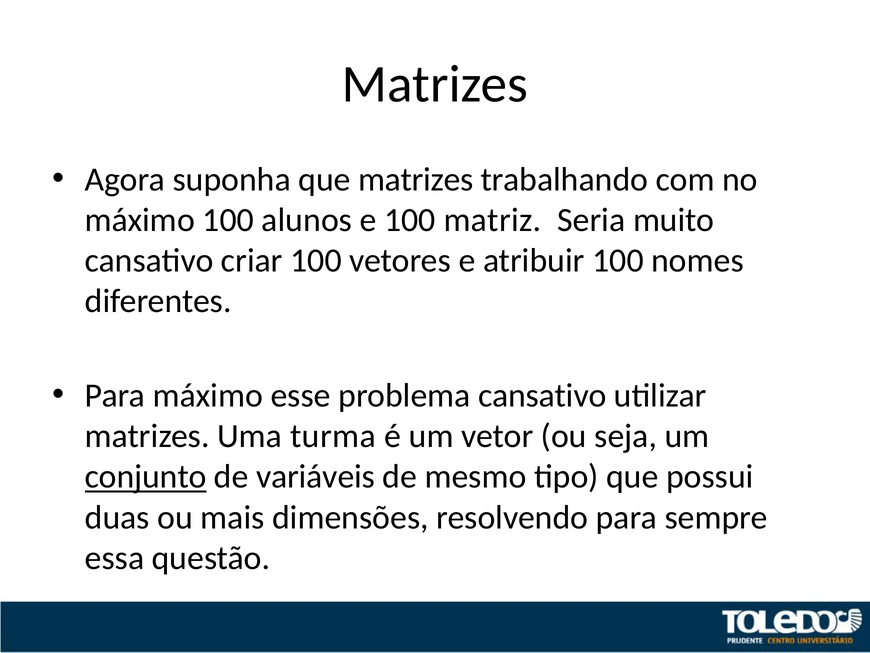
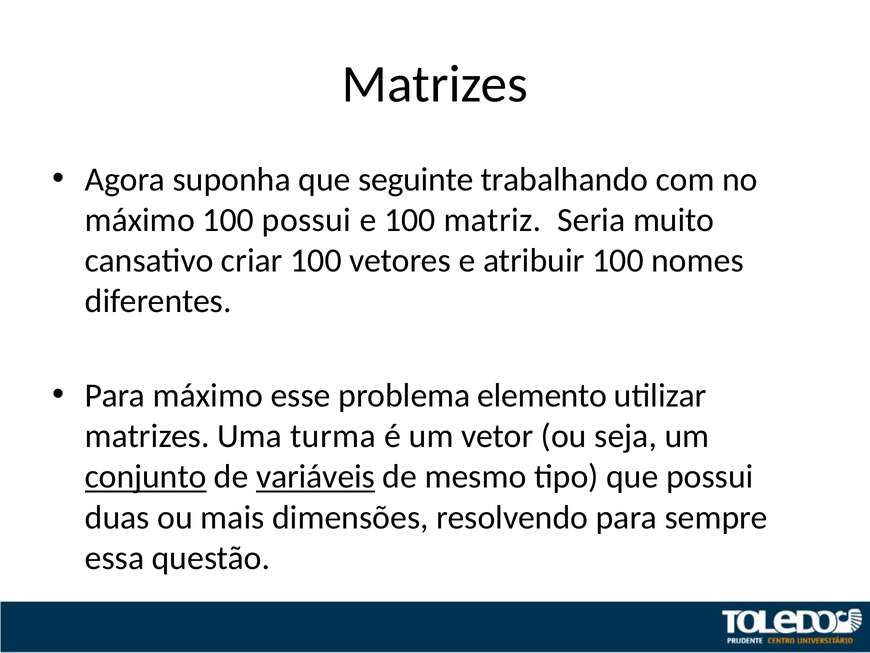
que matrizes: matrizes -> seguinte
100 alunos: alunos -> possui
problema cansativo: cansativo -> elemento
variáveis underline: none -> present
